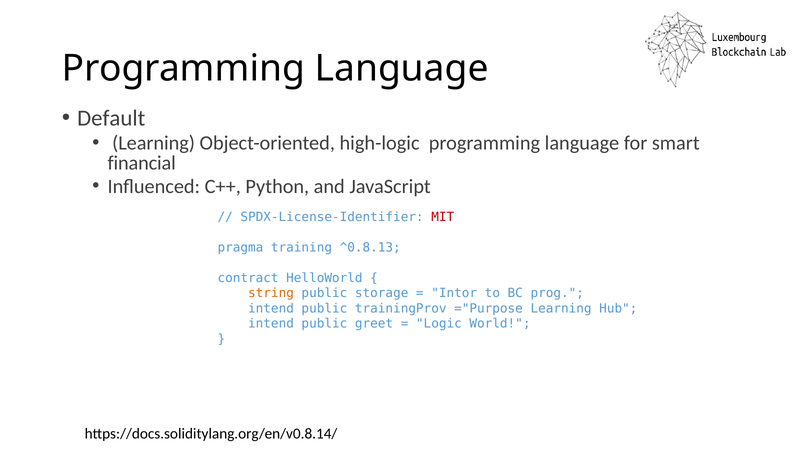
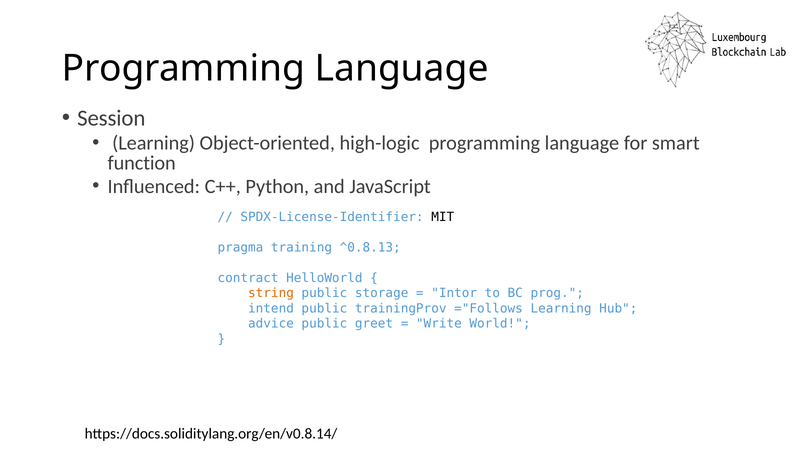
Default: Default -> Session
financial: financial -> function
MIT colour: red -> black
="Purpose: ="Purpose -> ="Follows
intend at (271, 323): intend -> advice
Logic: Logic -> Write
